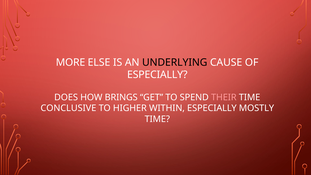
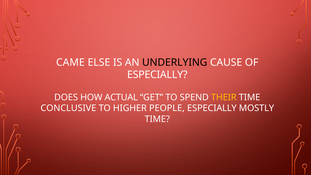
MORE: MORE -> CAME
BRINGS: BRINGS -> ACTUAL
THEIR colour: pink -> yellow
WITHIN: WITHIN -> PEOPLE
